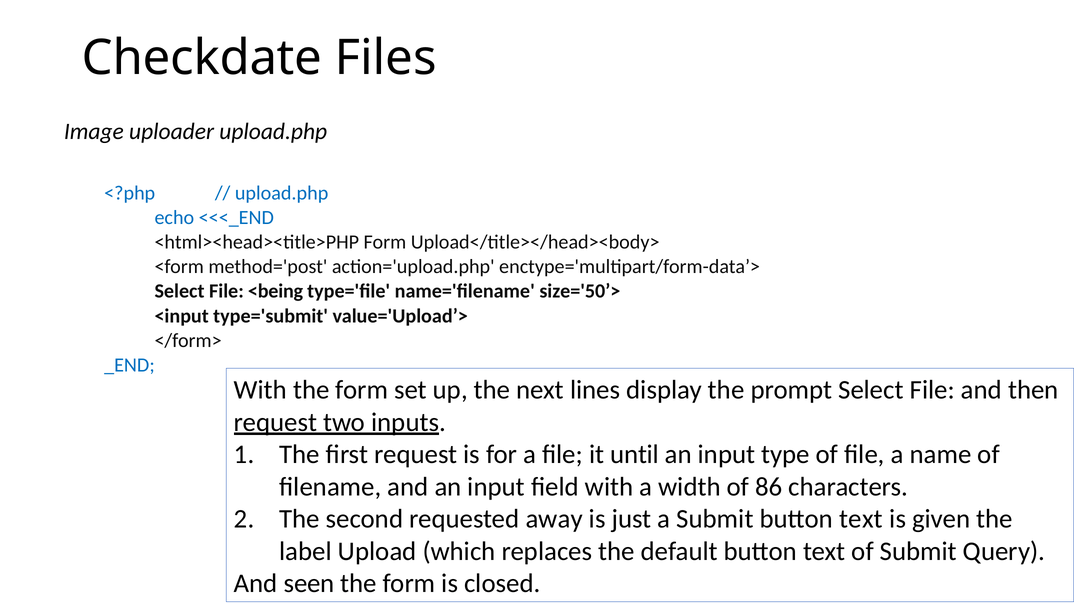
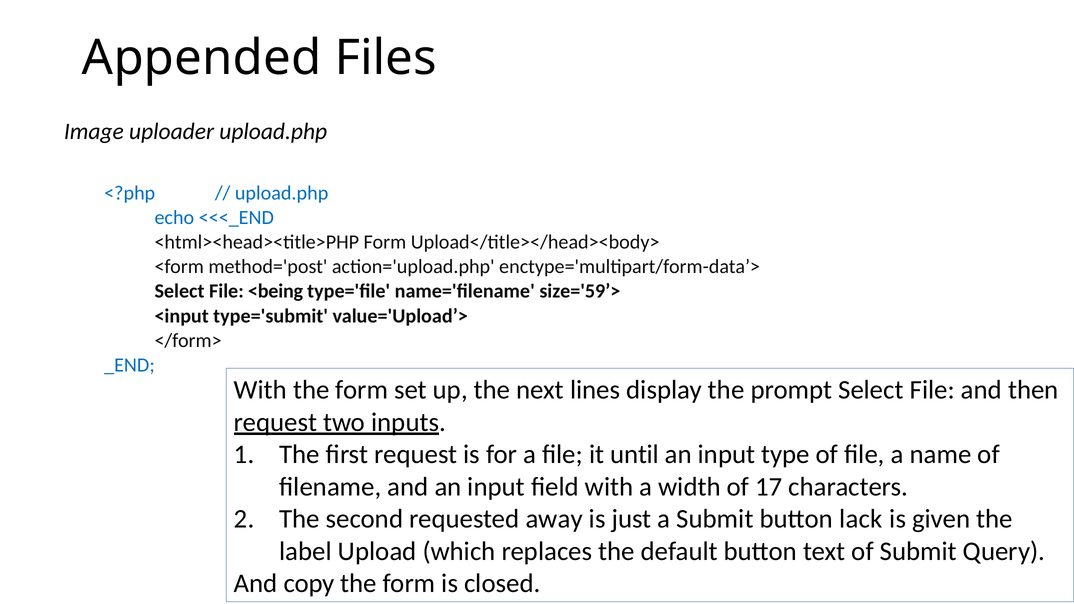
Checkdate: Checkdate -> Appended
size='50’>: size='50’> -> size='59’>
86: 86 -> 17
Submit button text: text -> lack
seen: seen -> copy
